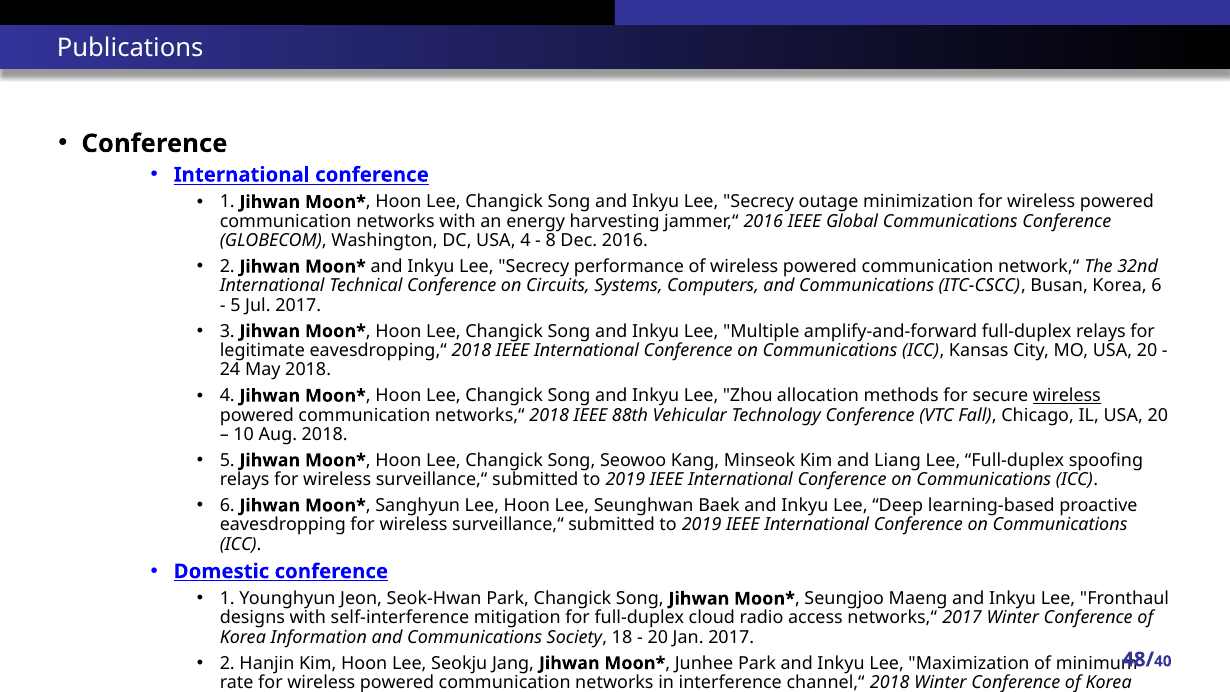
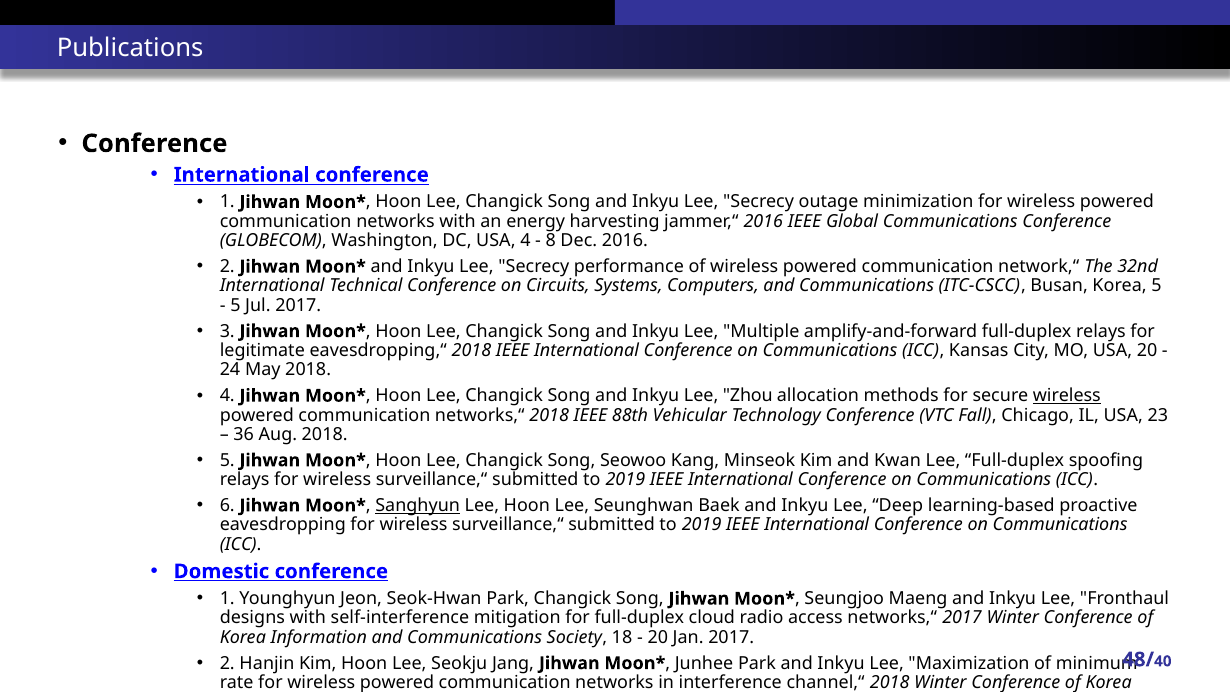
Korea 6: 6 -> 5
IL USA 20: 20 -> 23
10: 10 -> 36
Liang: Liang -> Kwan
Sanghyun underline: none -> present
